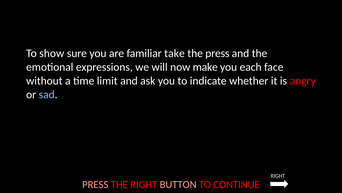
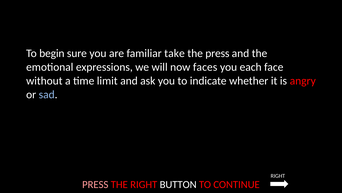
show: show -> begin
make: make -> faces
BUTTON colour: pink -> white
